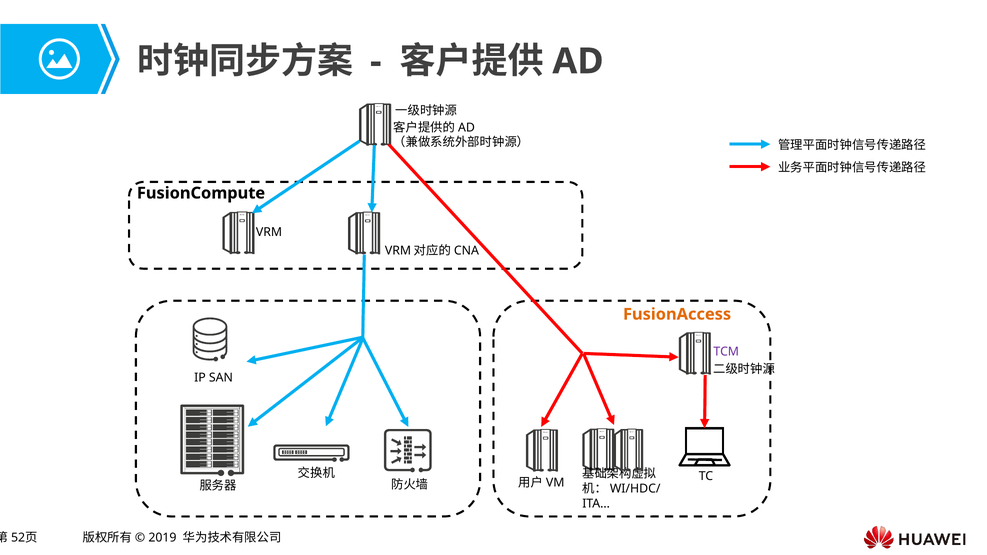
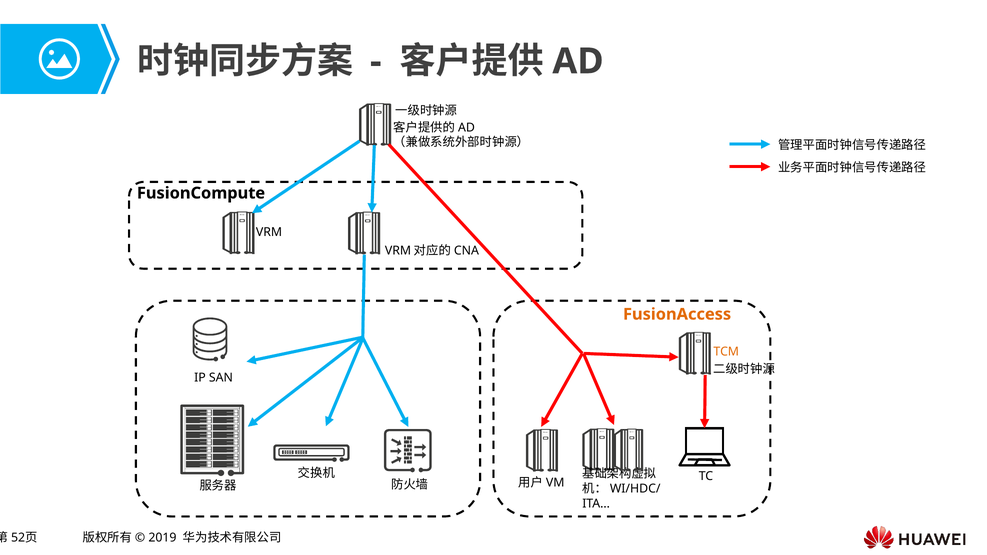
TCM colour: purple -> orange
